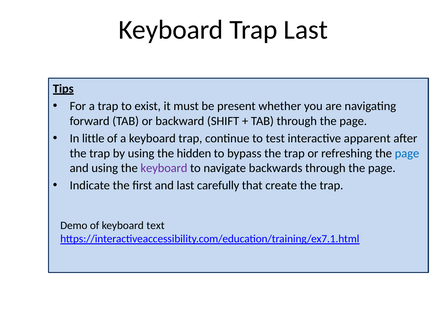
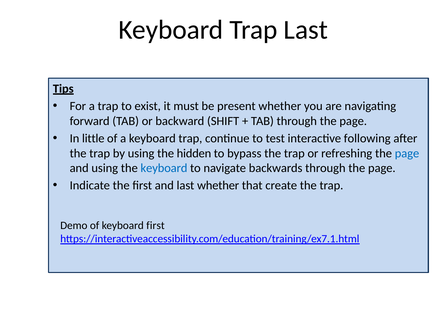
apparent: apparent -> following
keyboard at (164, 168) colour: purple -> blue
last carefully: carefully -> whether
keyboard text: text -> first
